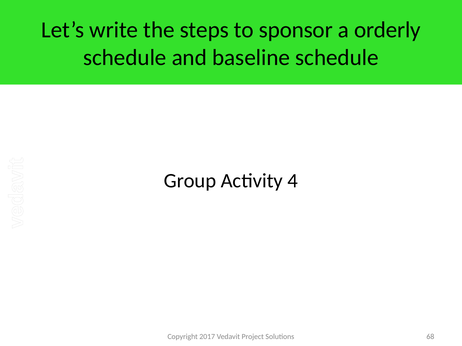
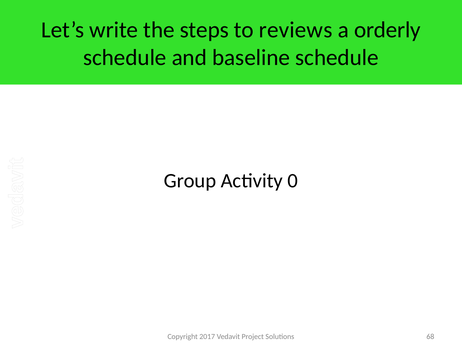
sponsor: sponsor -> reviews
4: 4 -> 0
